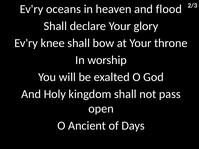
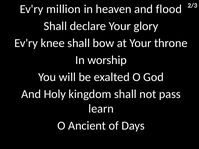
oceans: oceans -> million
open: open -> learn
